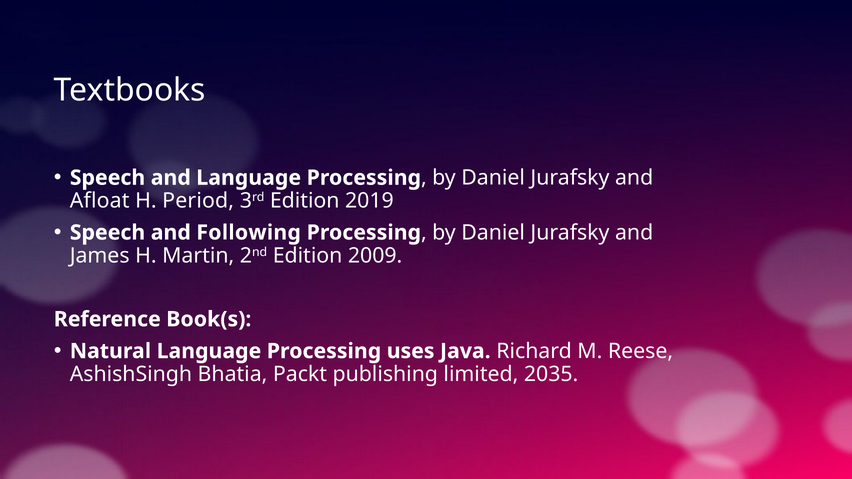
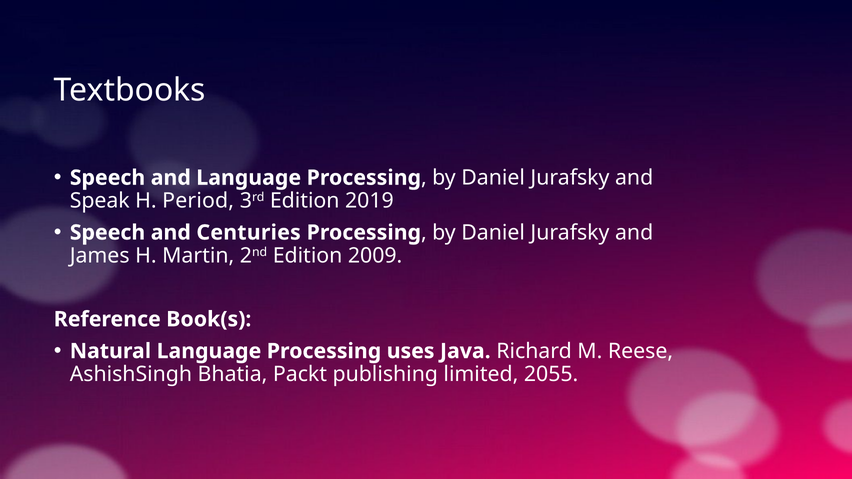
Afloat: Afloat -> Speak
Following: Following -> Centuries
2035: 2035 -> 2055
